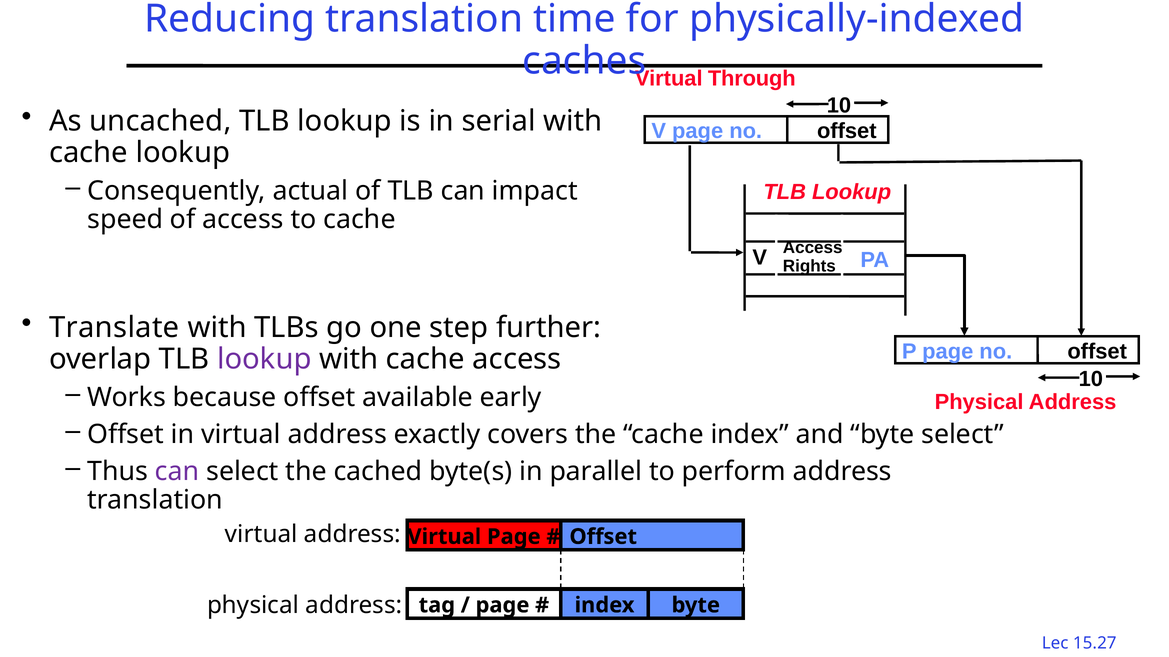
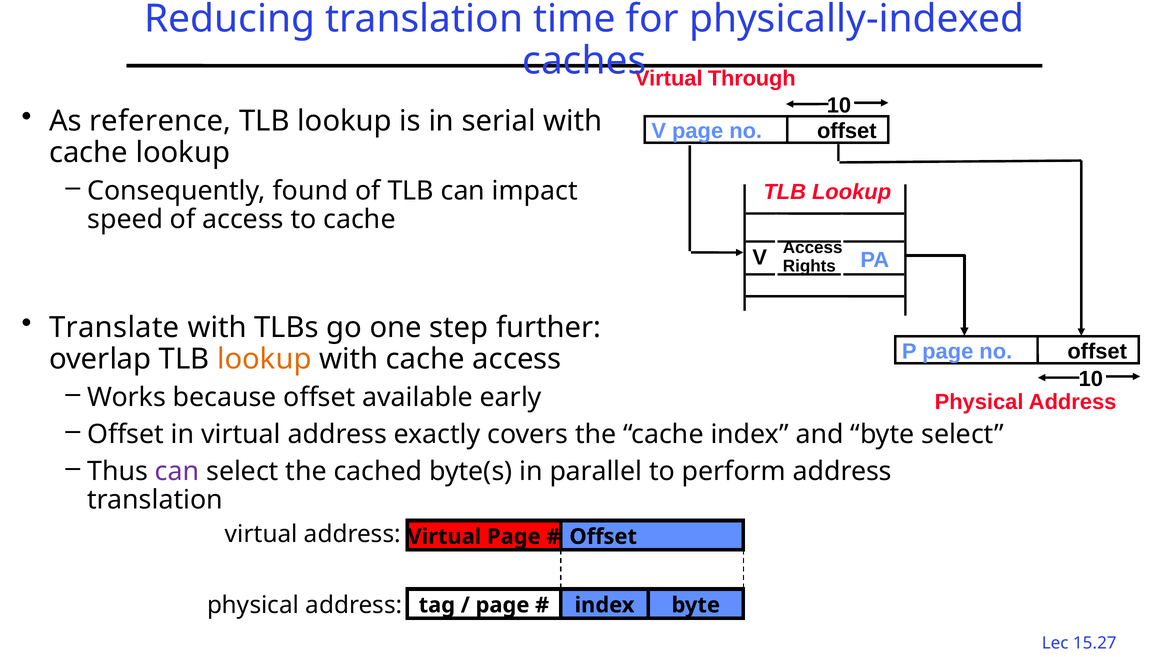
uncached: uncached -> reference
actual: actual -> found
lookup at (264, 359) colour: purple -> orange
